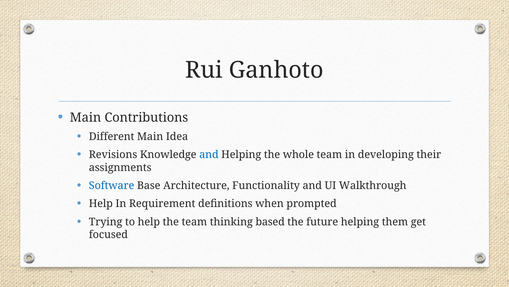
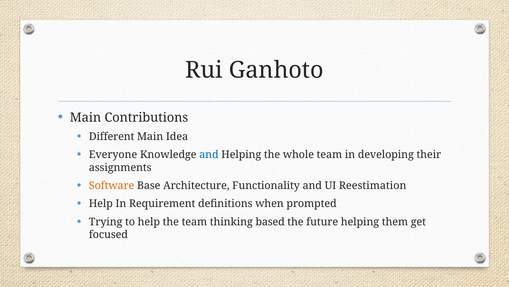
Revisions: Revisions -> Everyone
Software colour: blue -> orange
Walkthrough: Walkthrough -> Reestimation
